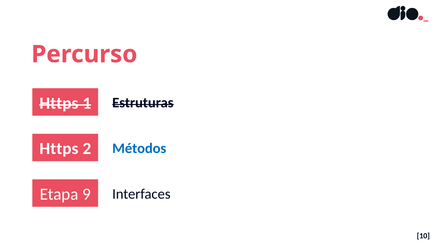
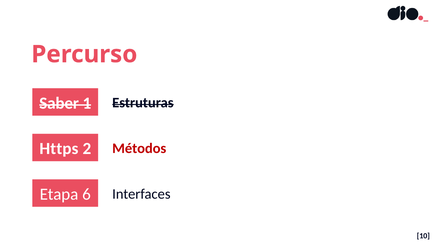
Https at (59, 103): Https -> Saber
Métodos colour: blue -> red
9: 9 -> 6
